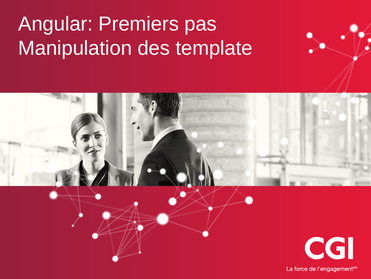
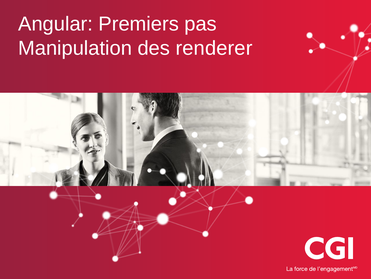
template: template -> renderer
